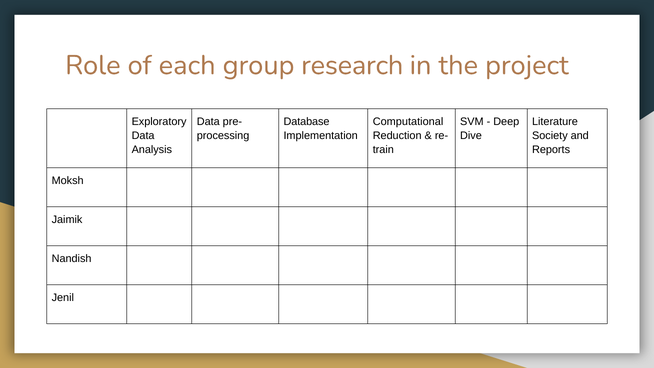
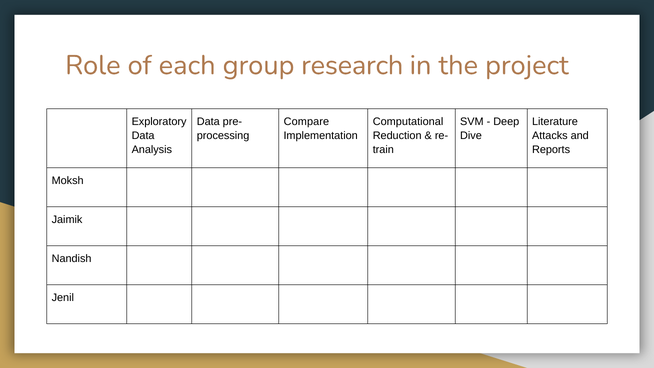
Database: Database -> Compare
Society: Society -> Attacks
